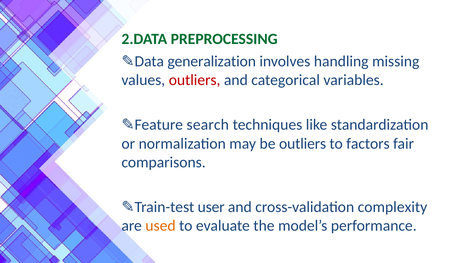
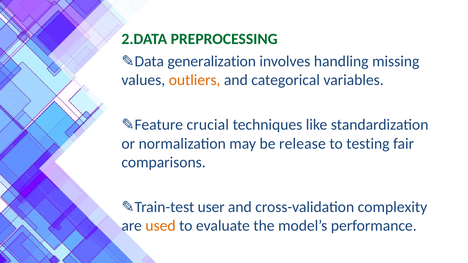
outliers at (195, 80) colour: red -> orange
search: search -> crucial
be outliers: outliers -> release
factors: factors -> testing
